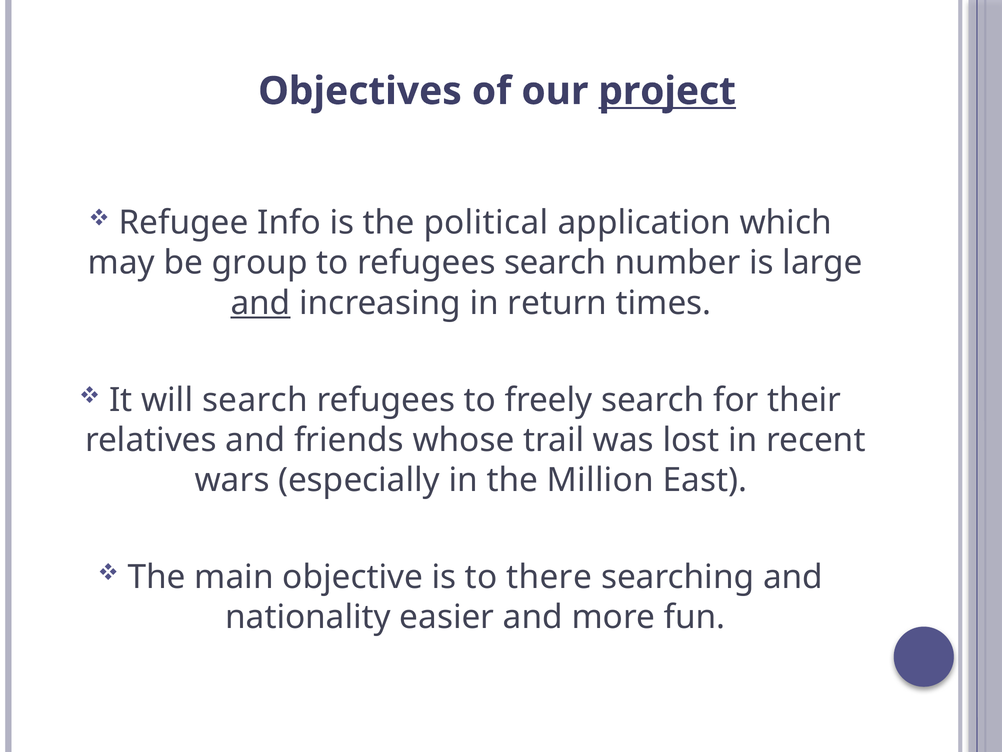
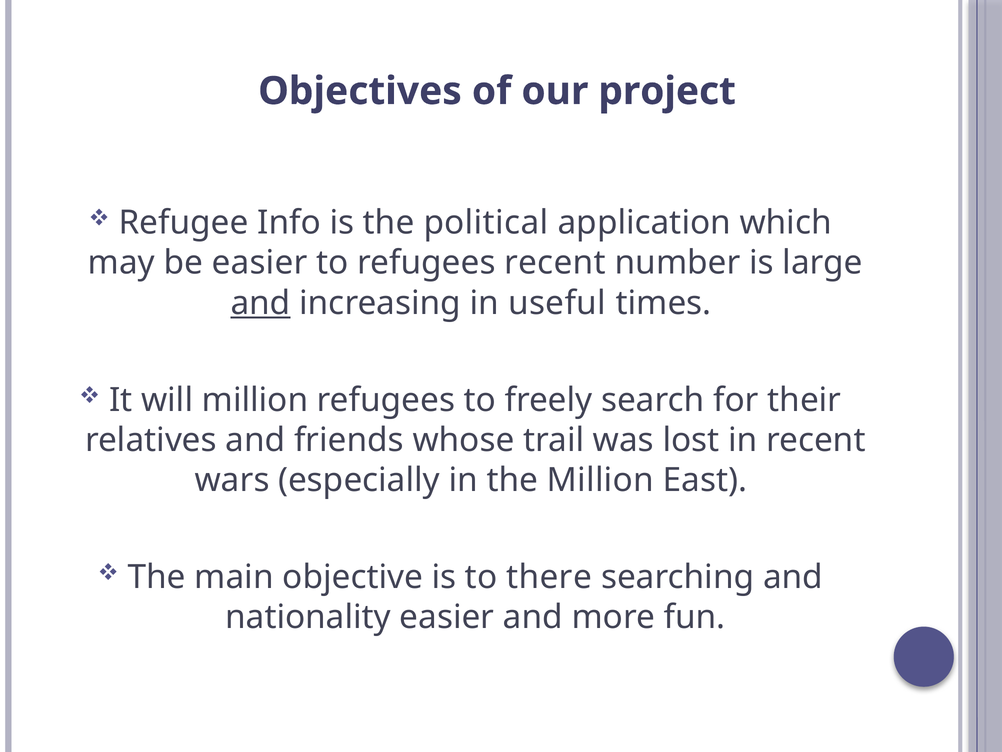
project underline: present -> none
be group: group -> easier
refugees search: search -> recent
return: return -> useful
will search: search -> million
